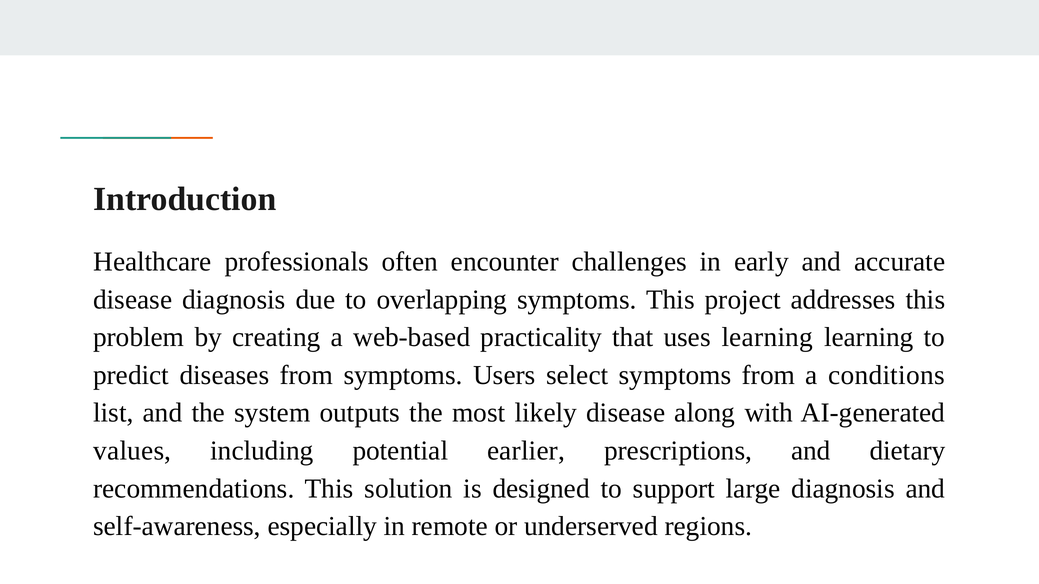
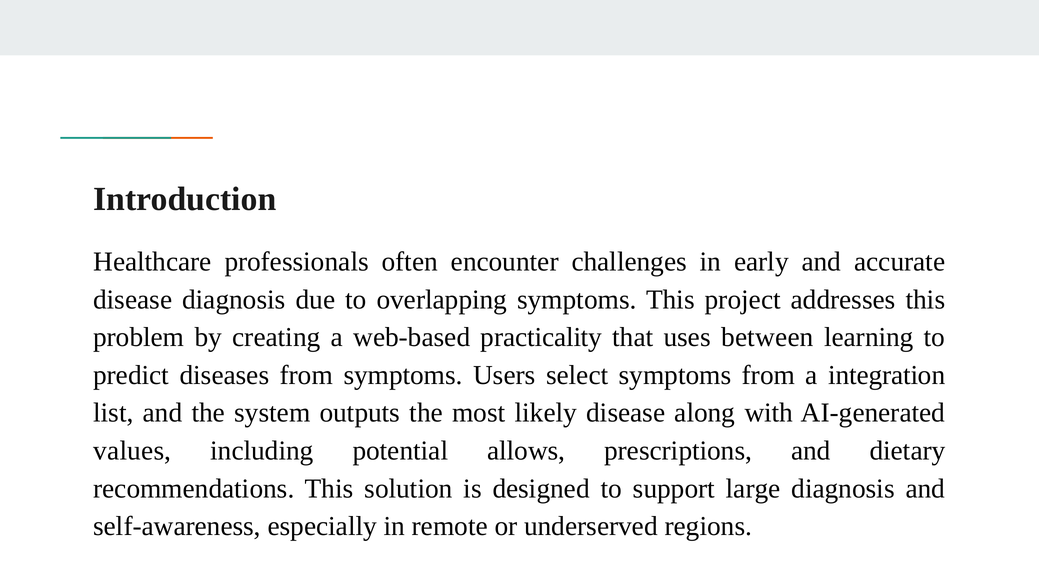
uses learning: learning -> between
conditions: conditions -> integration
earlier: earlier -> allows
